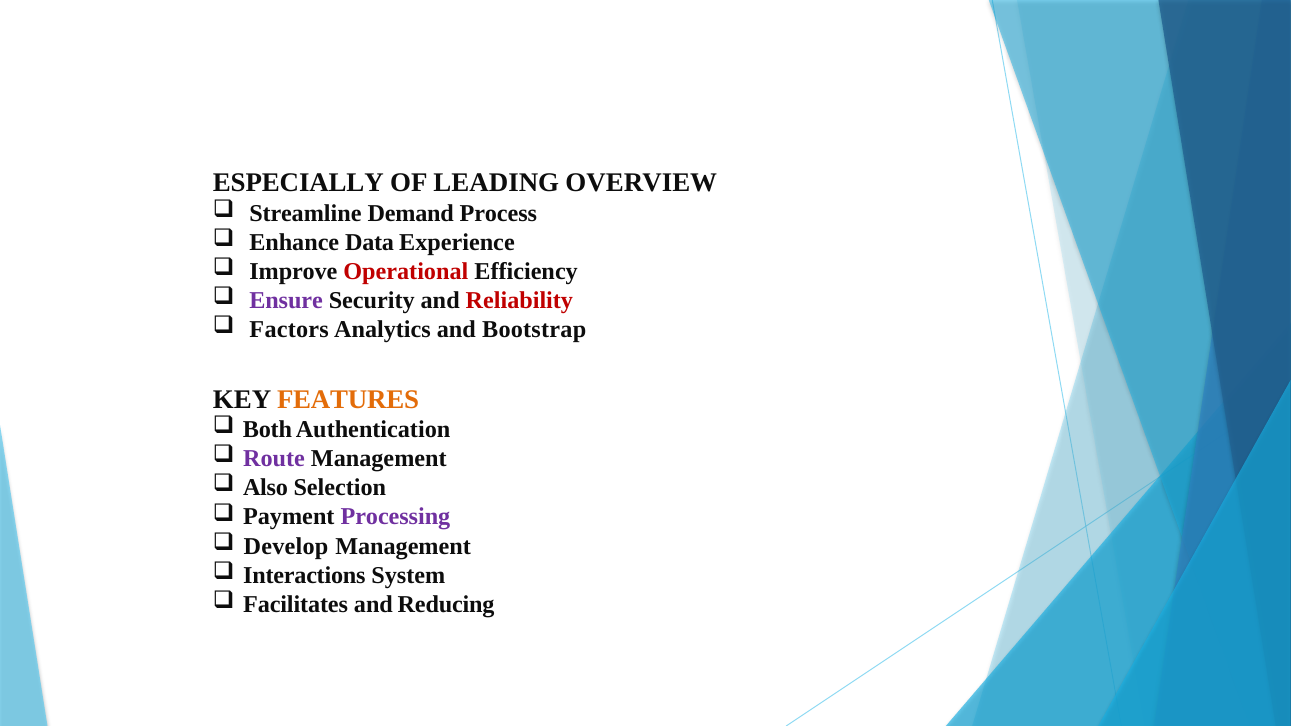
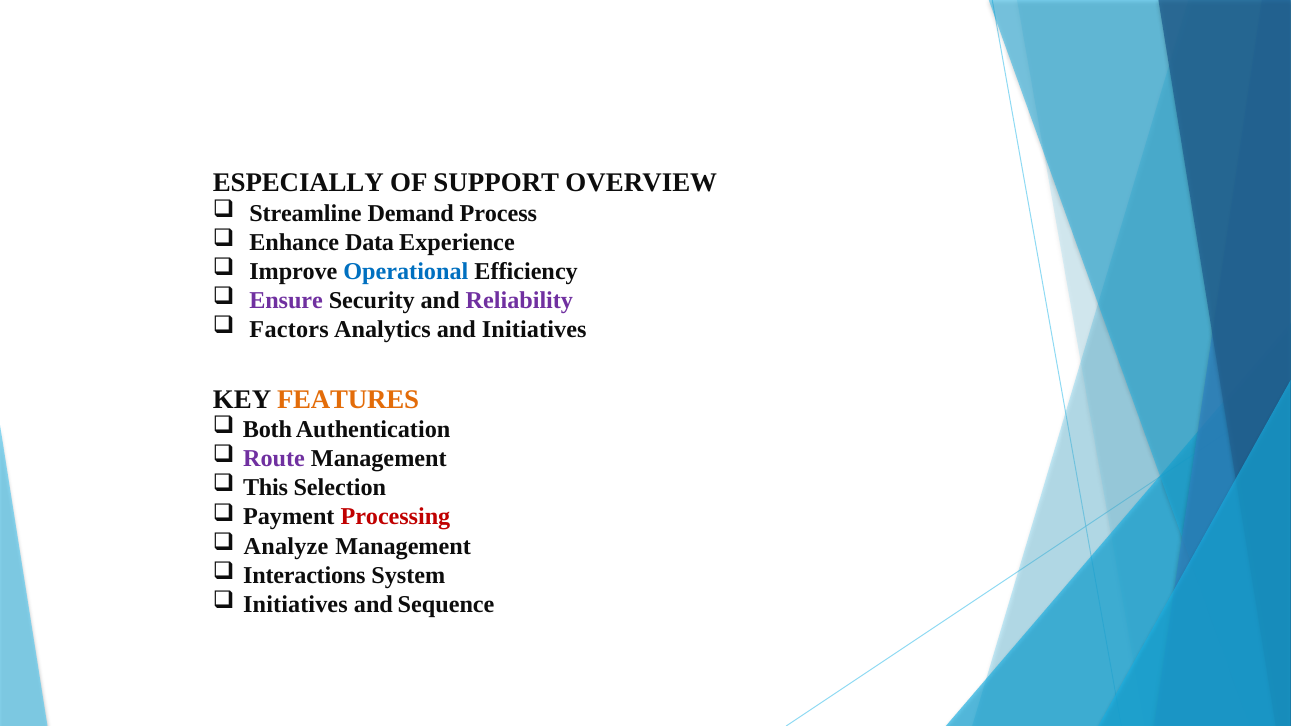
LEADING: LEADING -> SUPPORT
Operational colour: red -> blue
Reliability colour: red -> purple
and Bootstrap: Bootstrap -> Initiatives
Also: Also -> This
Processing colour: purple -> red
Develop: Develop -> Analyze
Facilitates at (296, 604): Facilitates -> Initiatives
Reducing: Reducing -> Sequence
